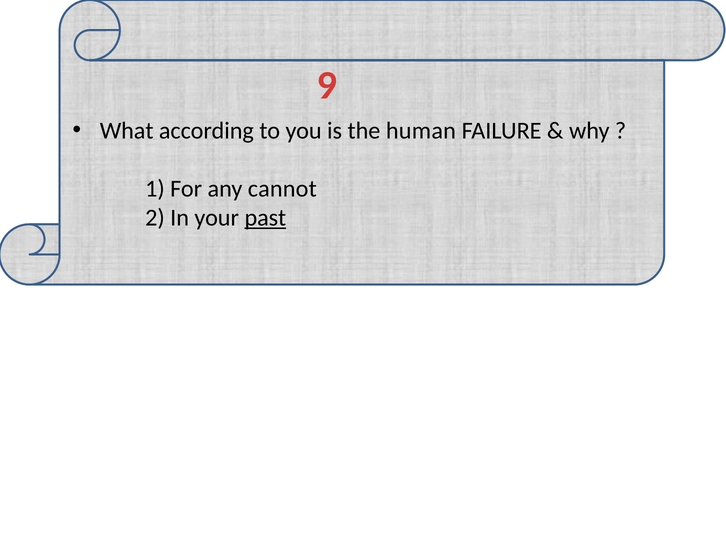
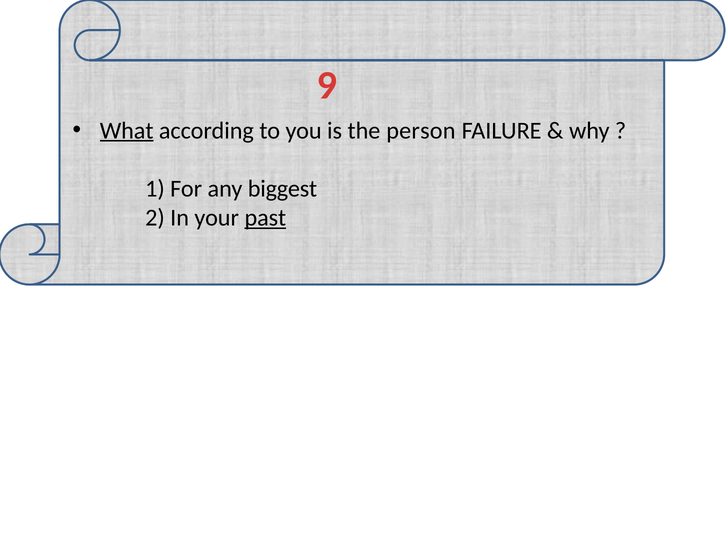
What underline: none -> present
human: human -> person
cannot: cannot -> biggest
